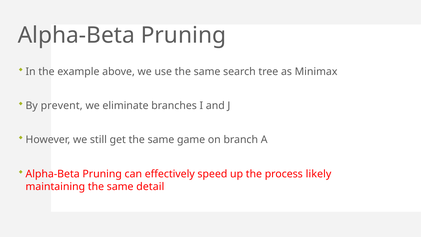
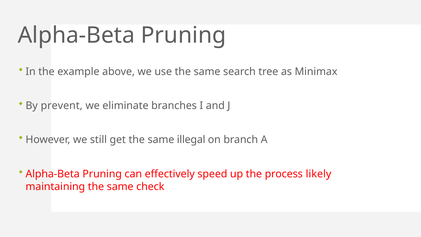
game: game -> illegal
detail: detail -> check
